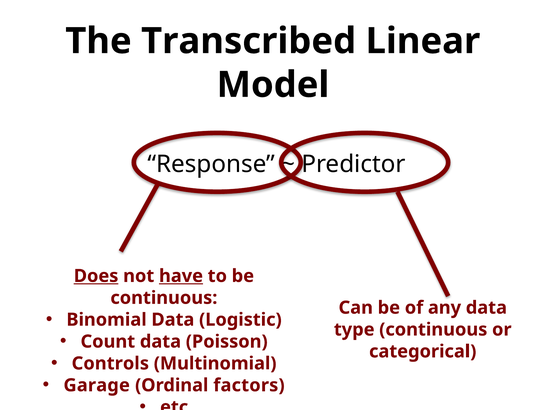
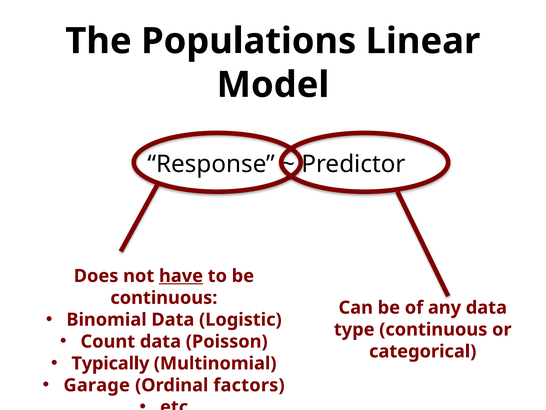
Transcribed: Transcribed -> Populations
Does underline: present -> none
Controls: Controls -> Typically
